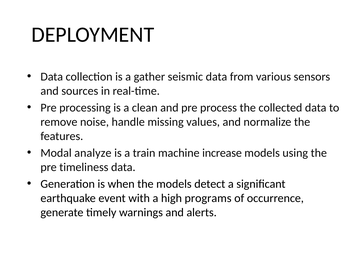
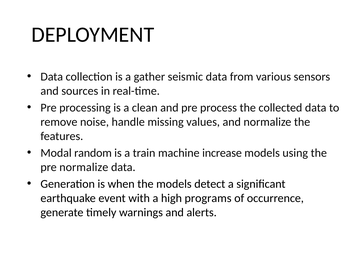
analyze: analyze -> random
pre timeliness: timeliness -> normalize
